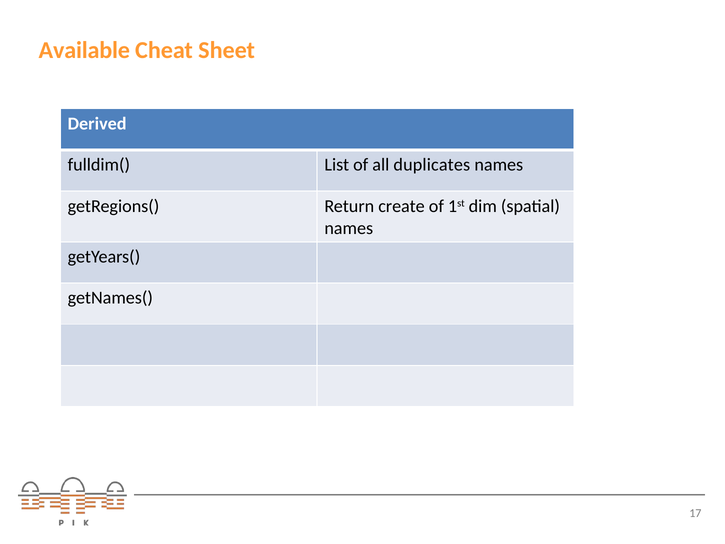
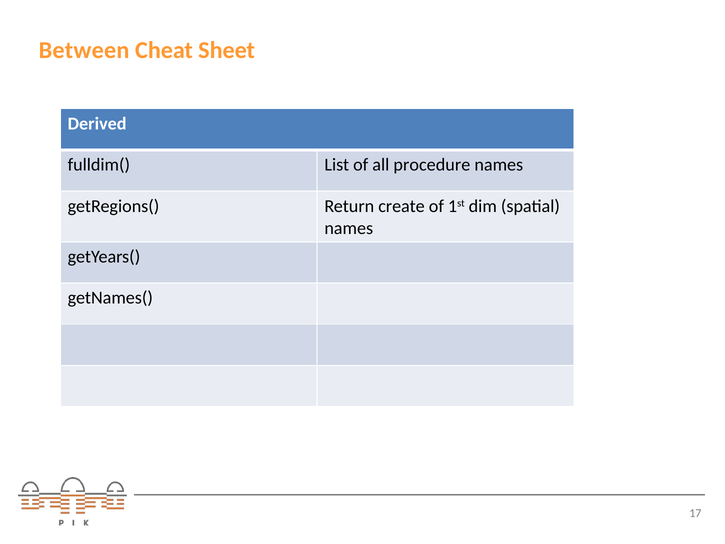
Available: Available -> Between
duplicates: duplicates -> procedure
